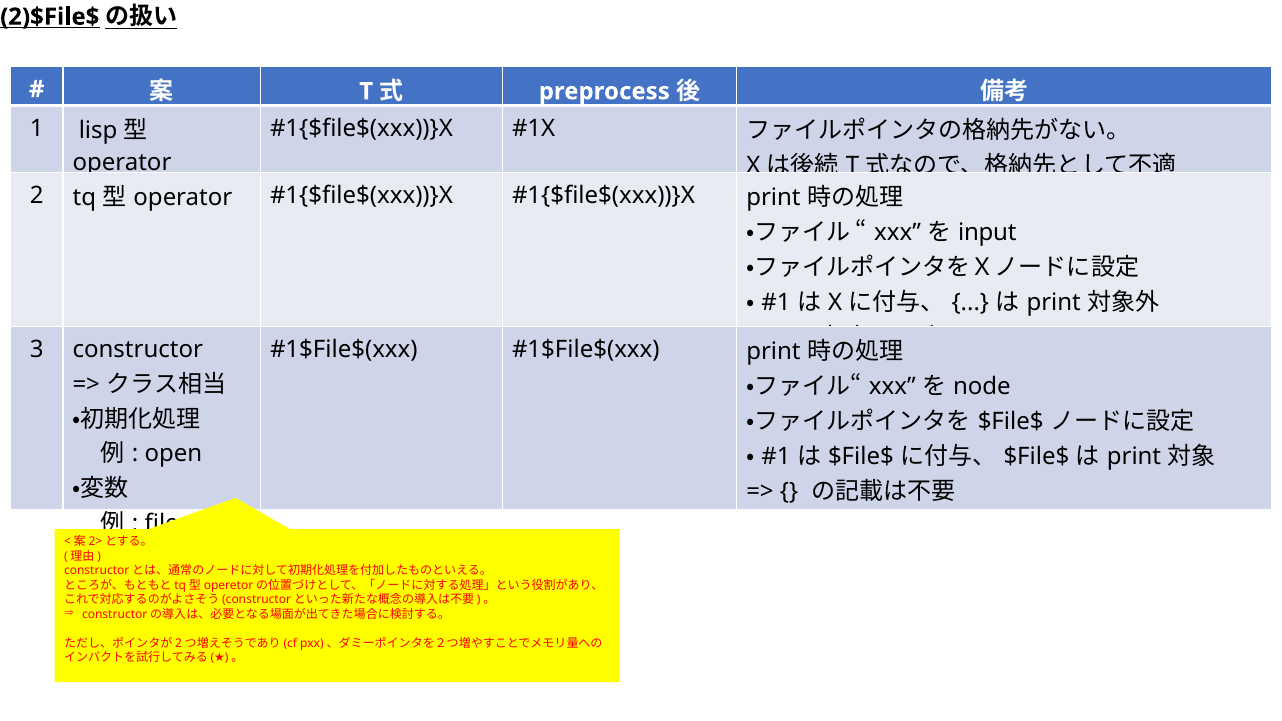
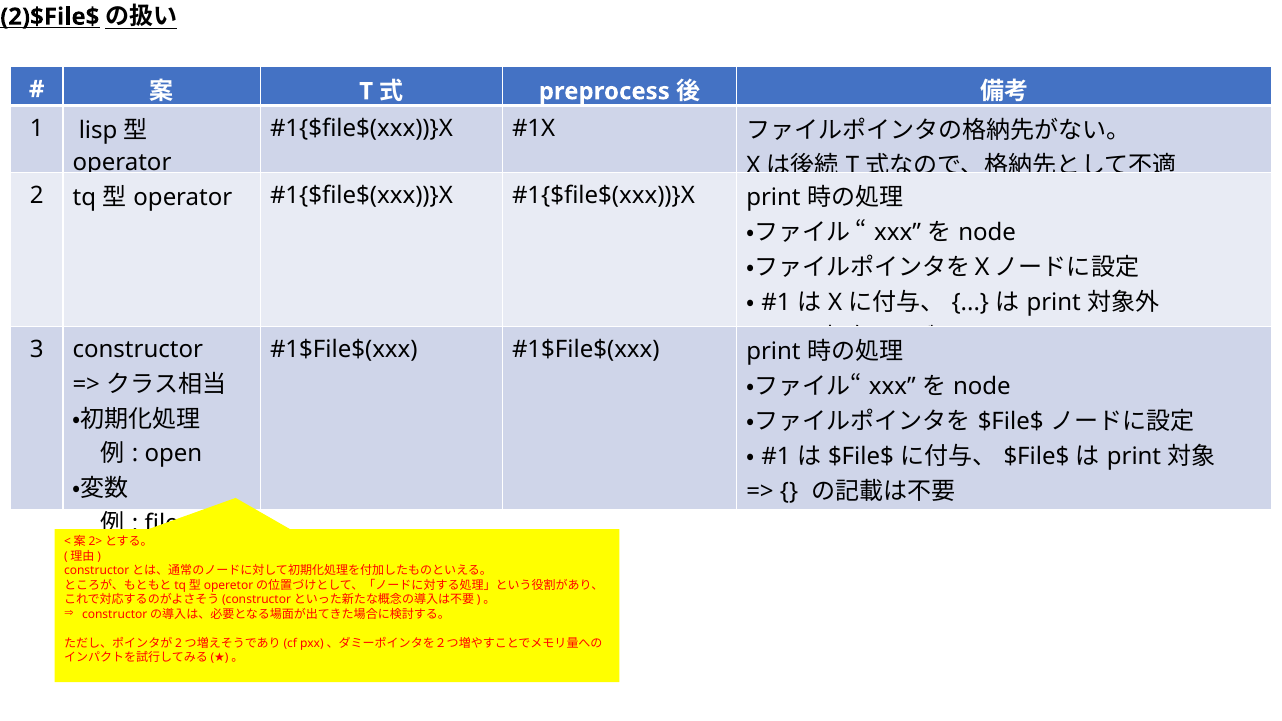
input at (987, 233): input -> node
